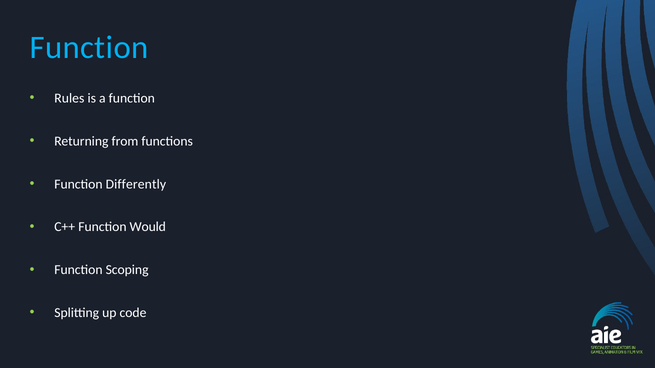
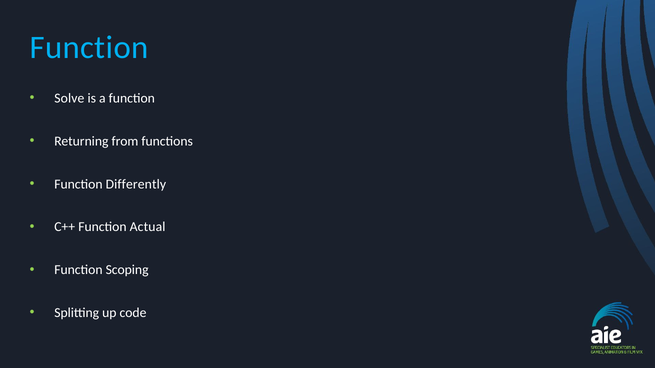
Rules: Rules -> Solve
Would: Would -> Actual
